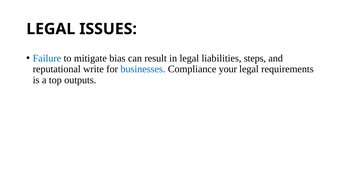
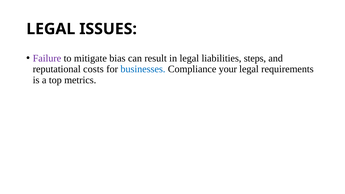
Failure colour: blue -> purple
write: write -> costs
outputs: outputs -> metrics
